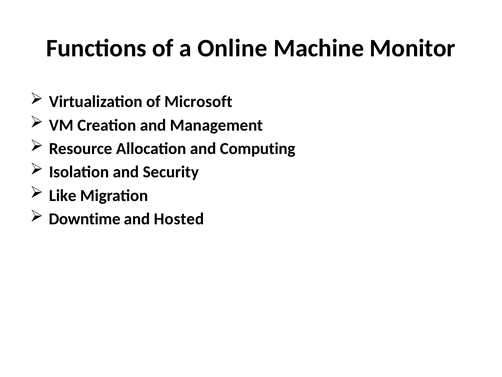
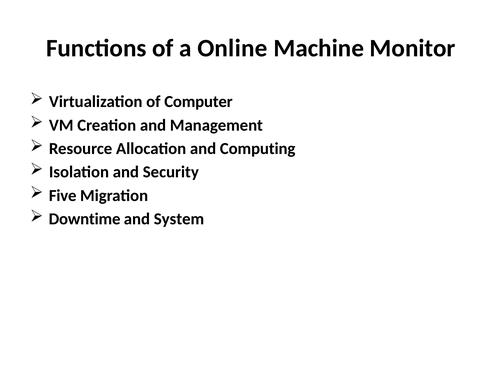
Microsoft: Microsoft -> Computer
Like: Like -> Five
Hosted: Hosted -> System
